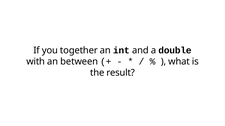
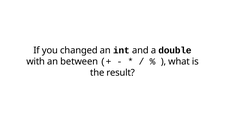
together: together -> changed
